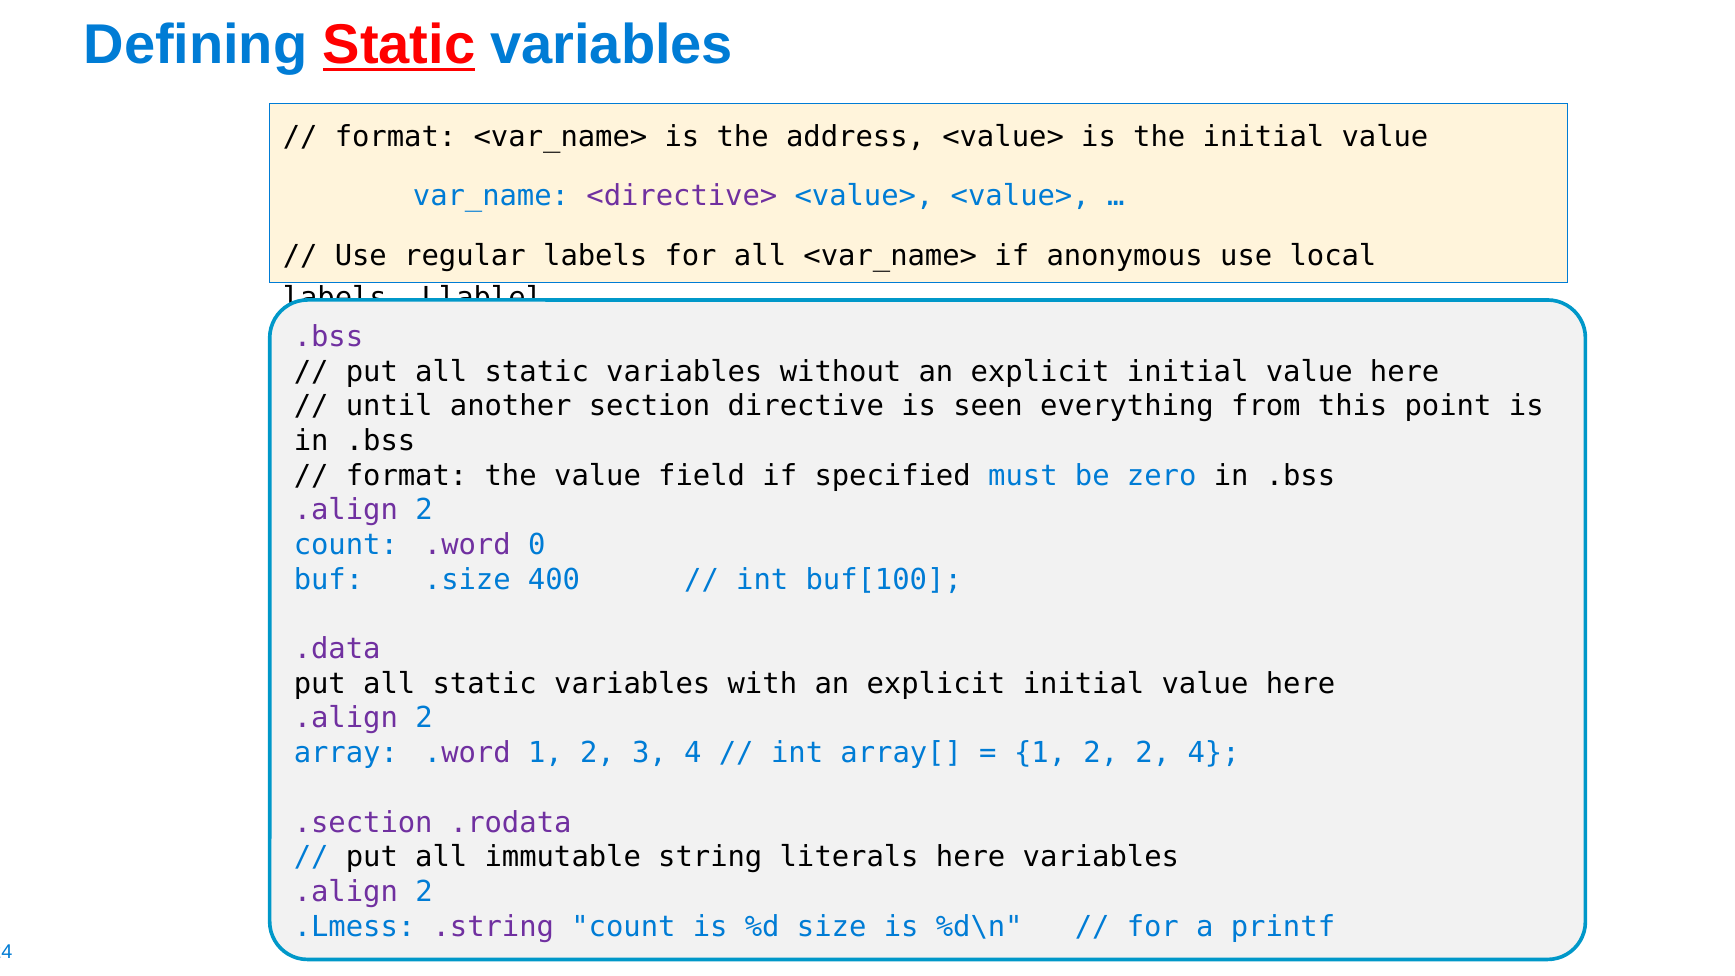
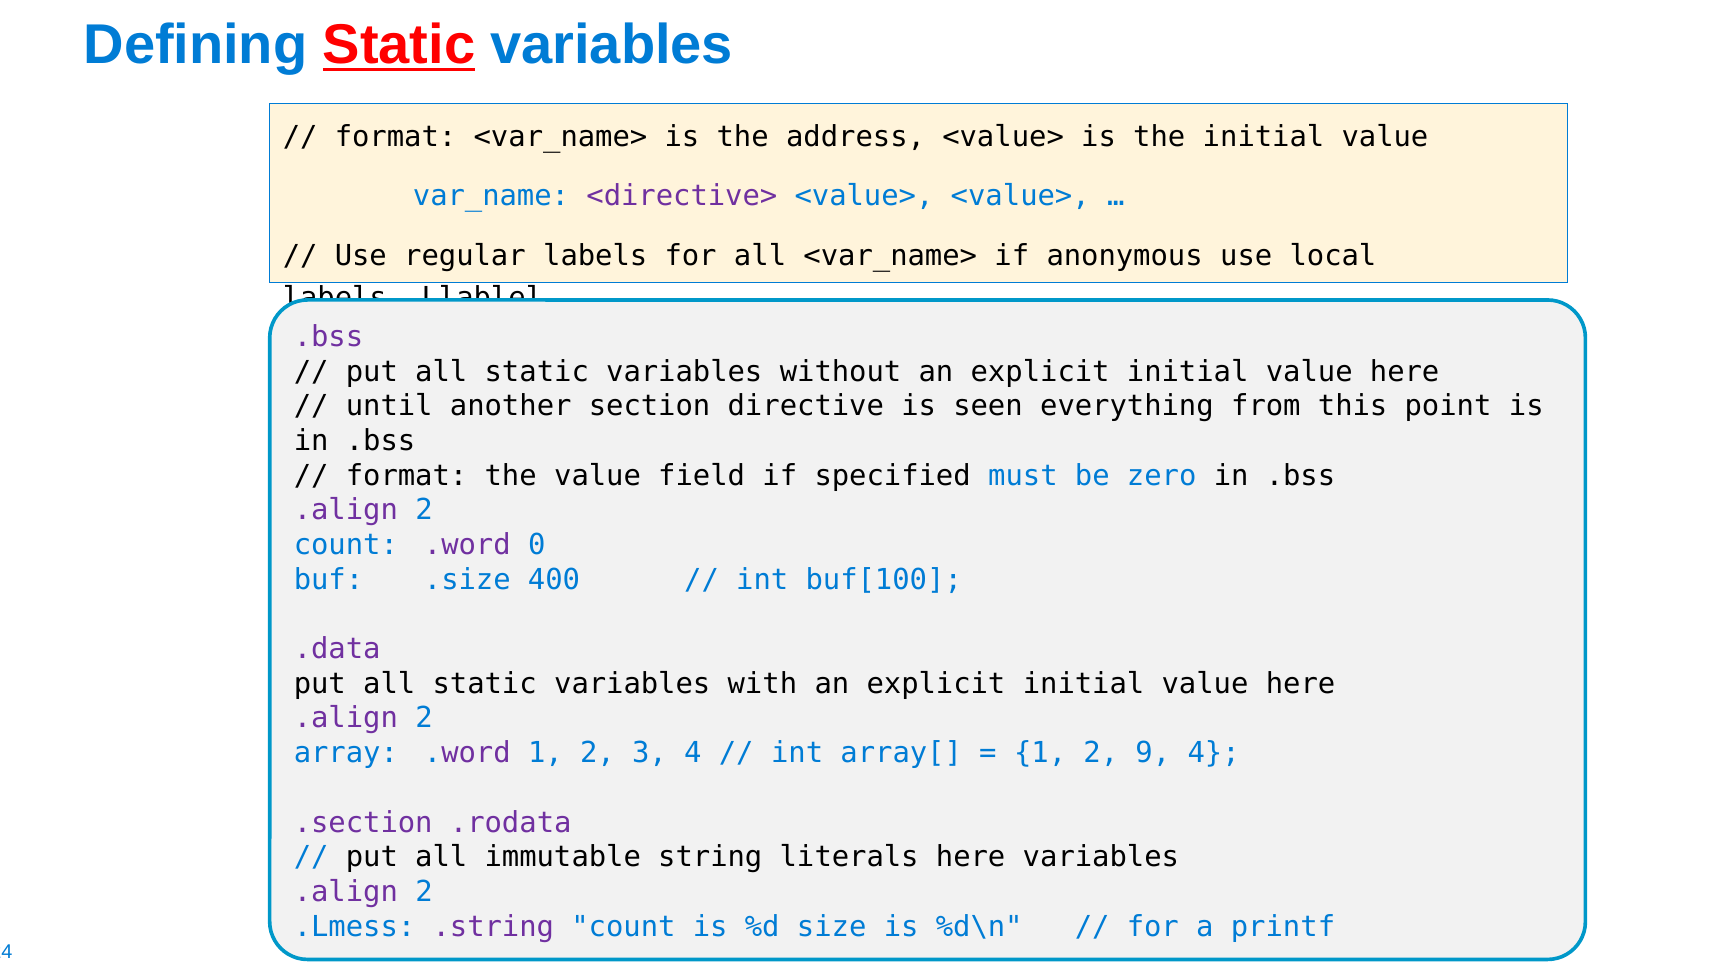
2 2: 2 -> 9
